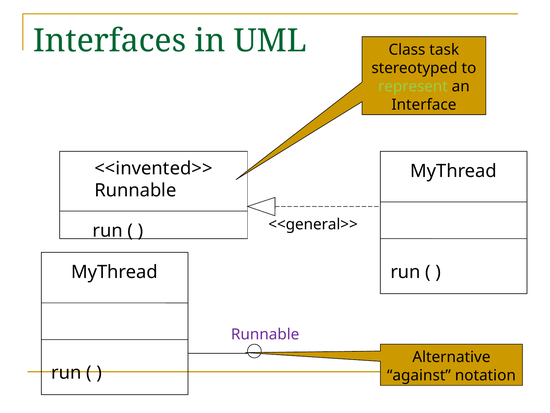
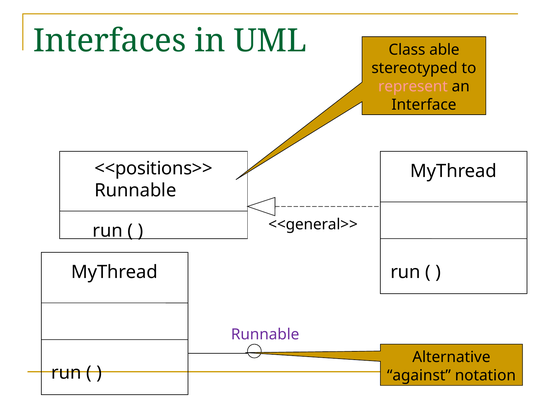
task: task -> able
represent colour: light green -> pink
<<invented>>: <<invented>> -> <<positions>>
